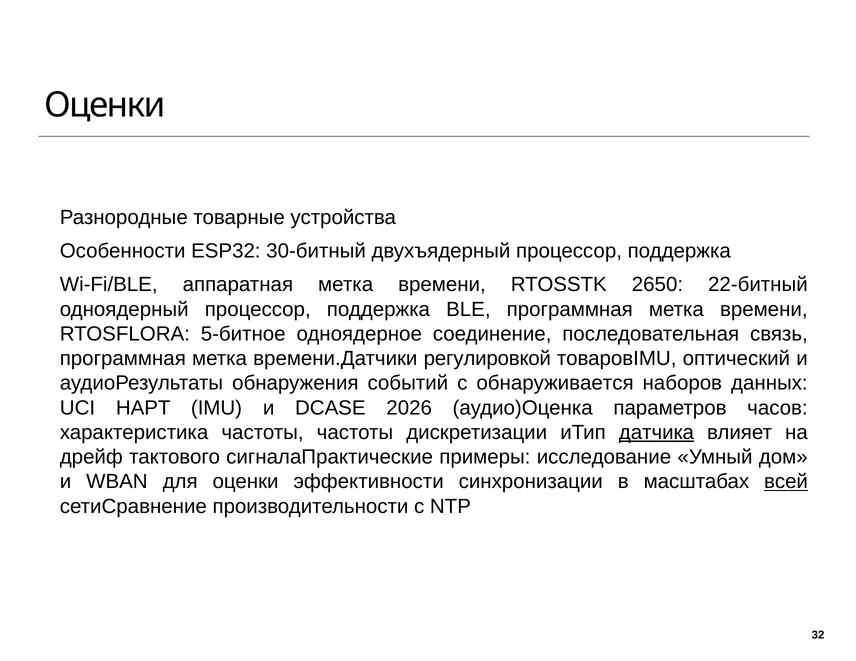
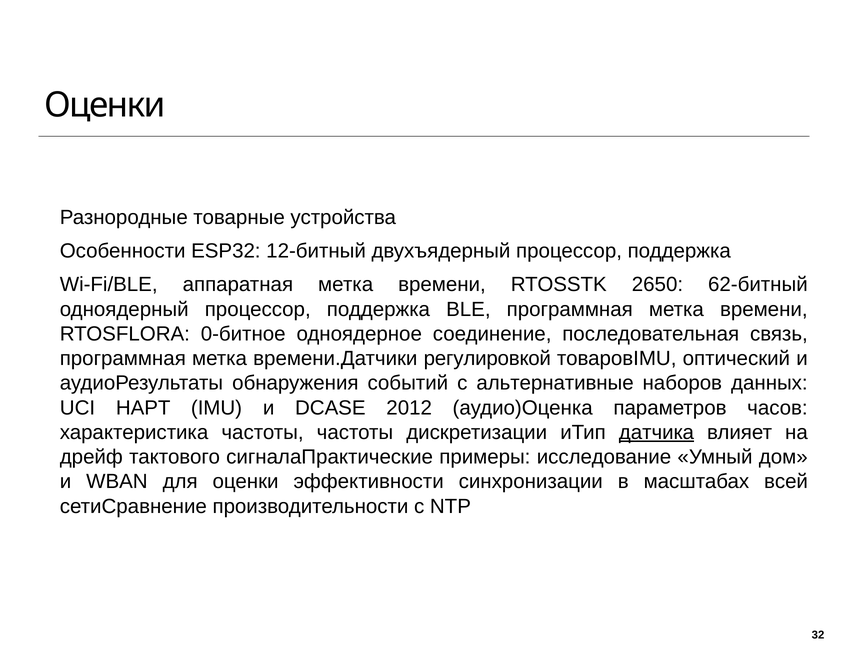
30-битный: 30-битный -> 12-битный
22-битный: 22-битный -> 62-битный
5-битное: 5-битное -> 0-битное
обнаруживается: обнаруживается -> альтернативные
2026: 2026 -> 2012
всей underline: present -> none
